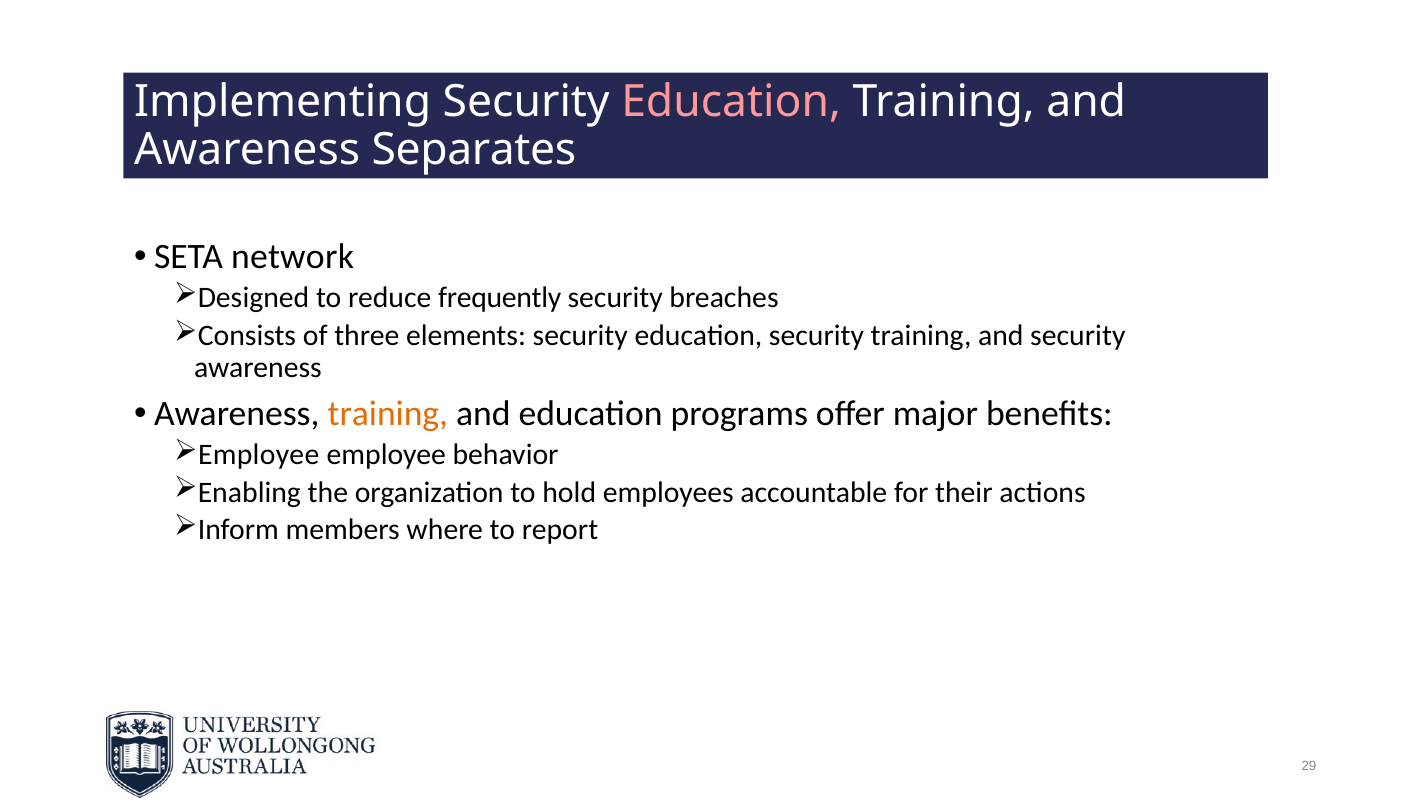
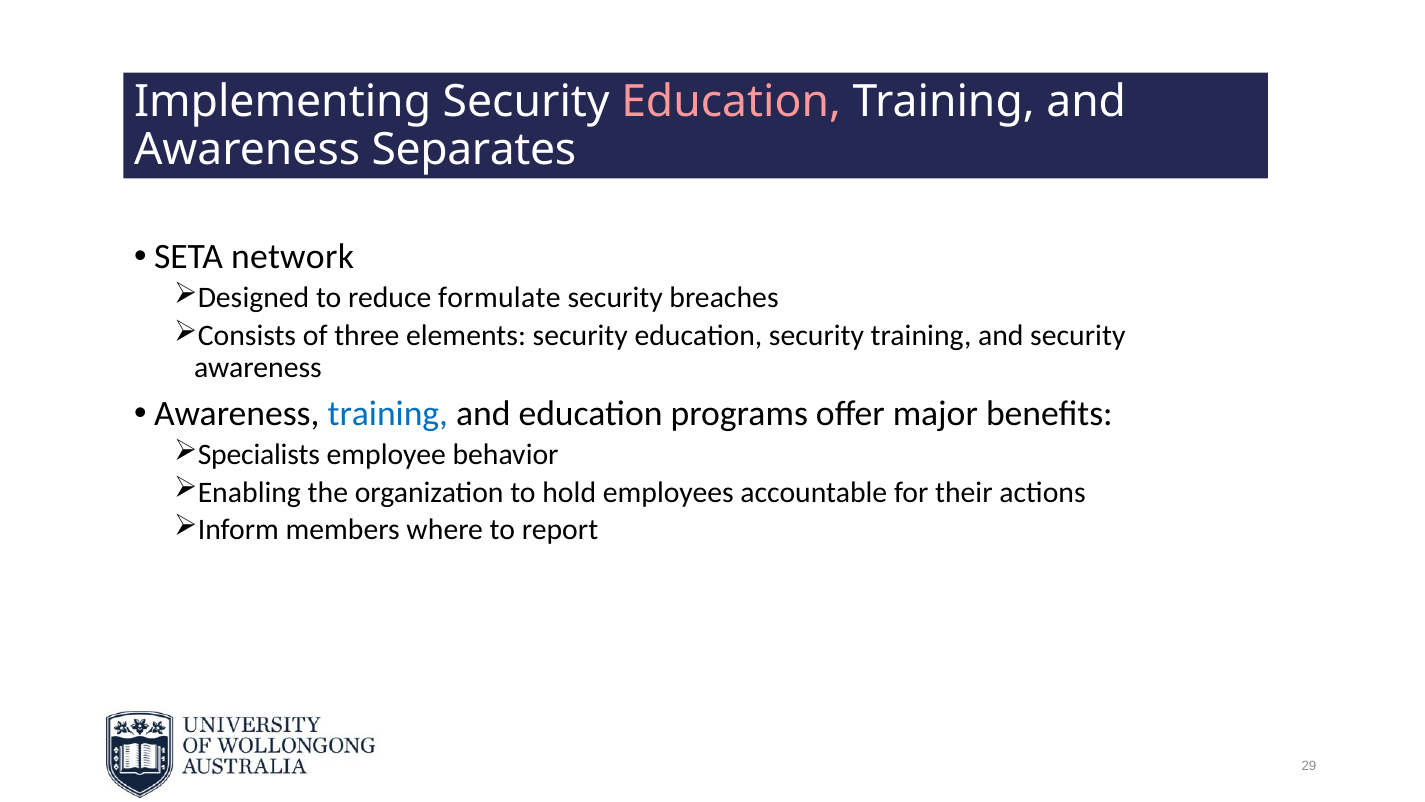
frequently: frequently -> formulate
training at (388, 414) colour: orange -> blue
Employee at (259, 455): Employee -> Specialists
